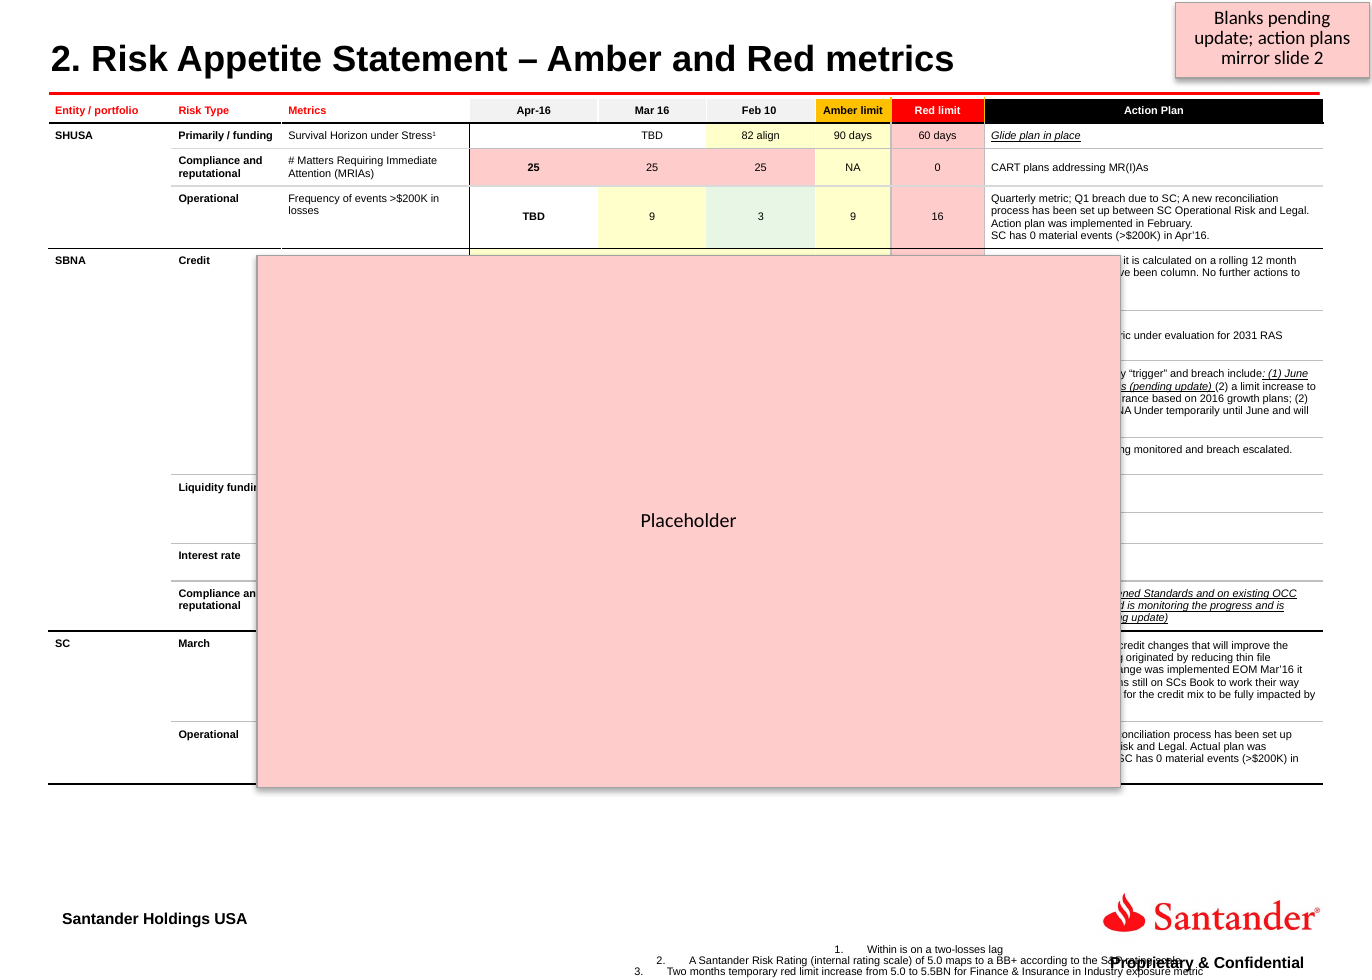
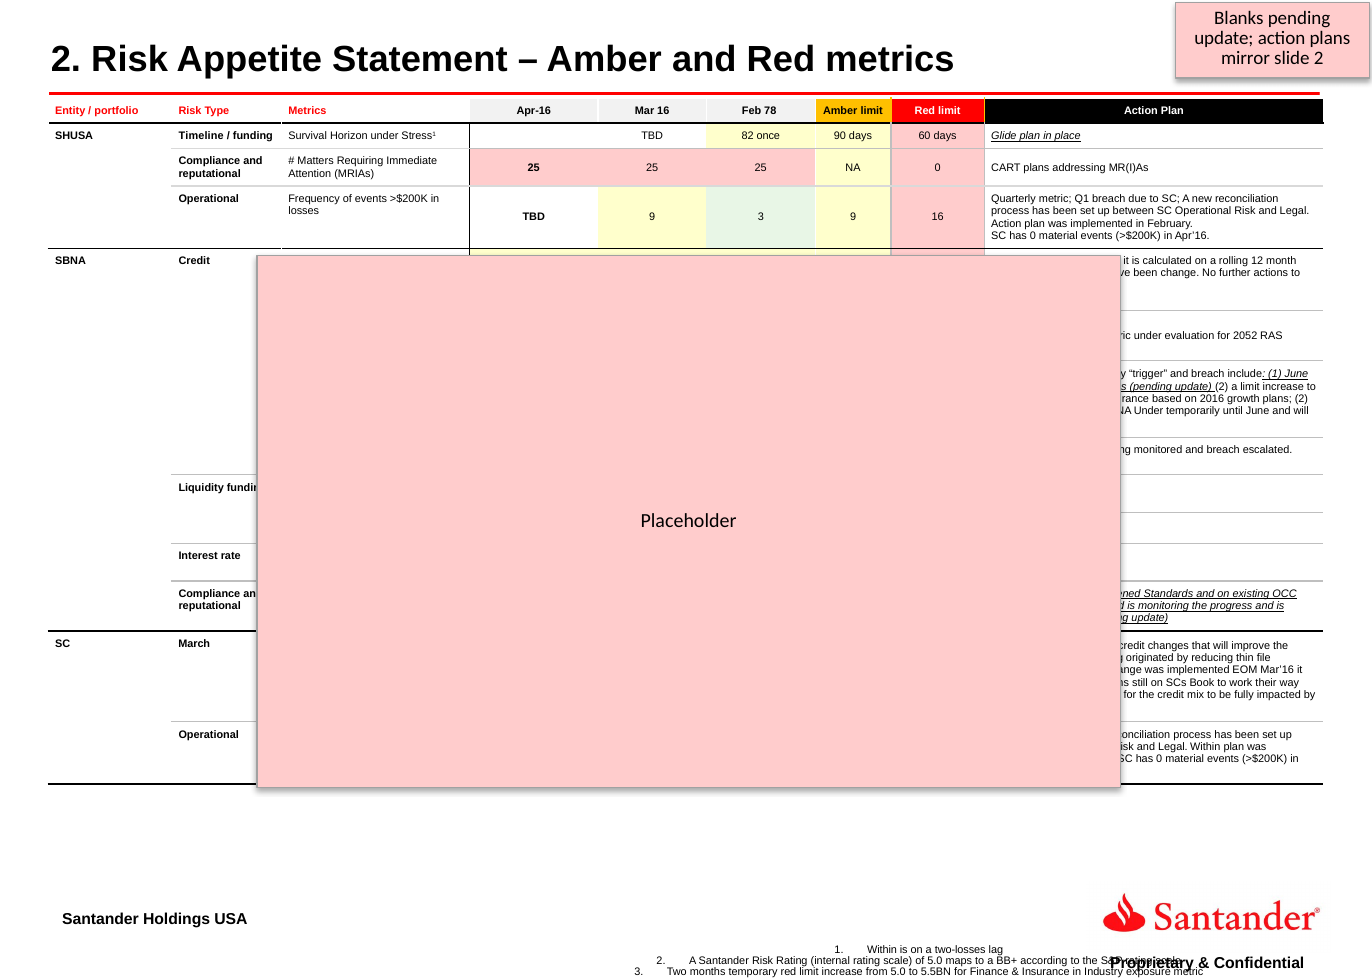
Feb 10: 10 -> 78
Primarily: Primarily -> Timeline
align: align -> once
been column: column -> change
2031: 2031 -> 2052
Legal Actual: Actual -> Within
